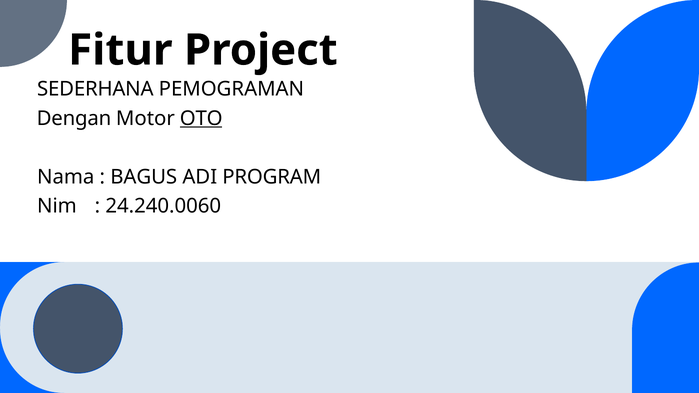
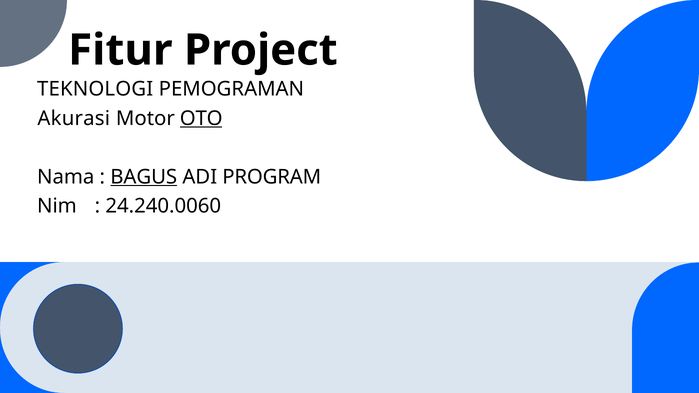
SEDERHANA: SEDERHANA -> TEKNOLOGI
Dengan: Dengan -> Akurasi
BAGUS underline: none -> present
